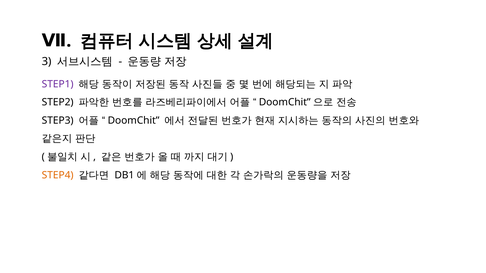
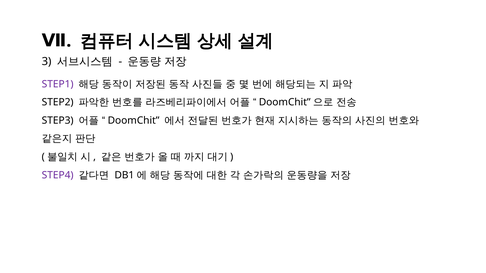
STEP4 colour: orange -> purple
